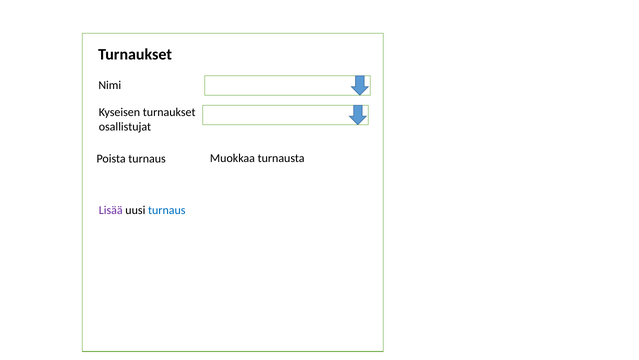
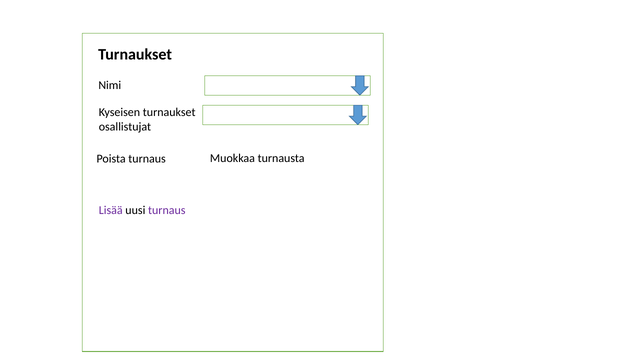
turnaus at (167, 210) colour: blue -> purple
